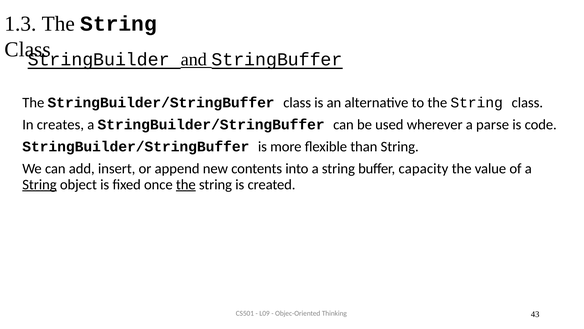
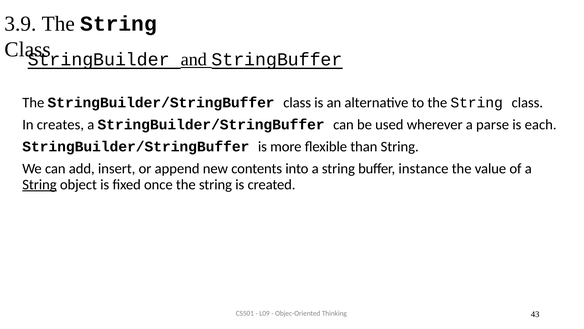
1.3: 1.3 -> 3.9
code: code -> each
capacity: capacity -> instance
the at (186, 184) underline: present -> none
